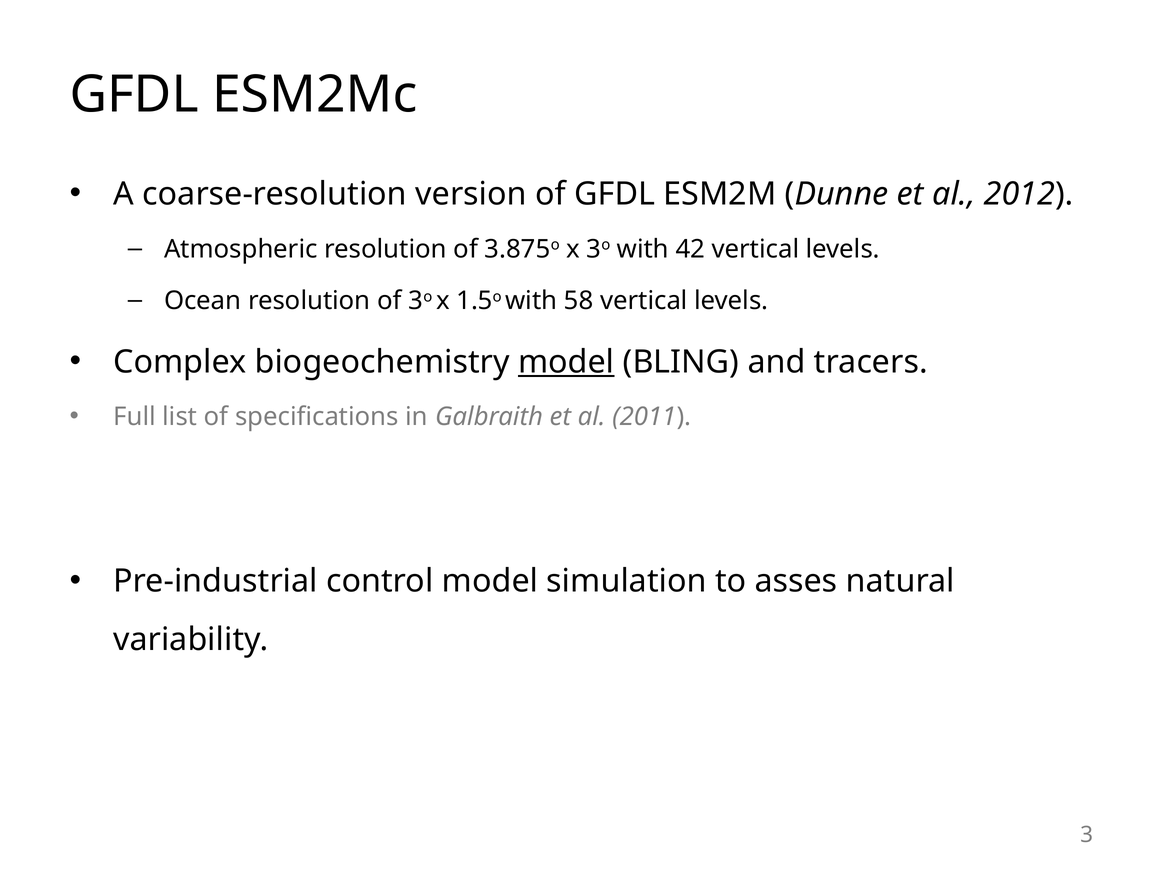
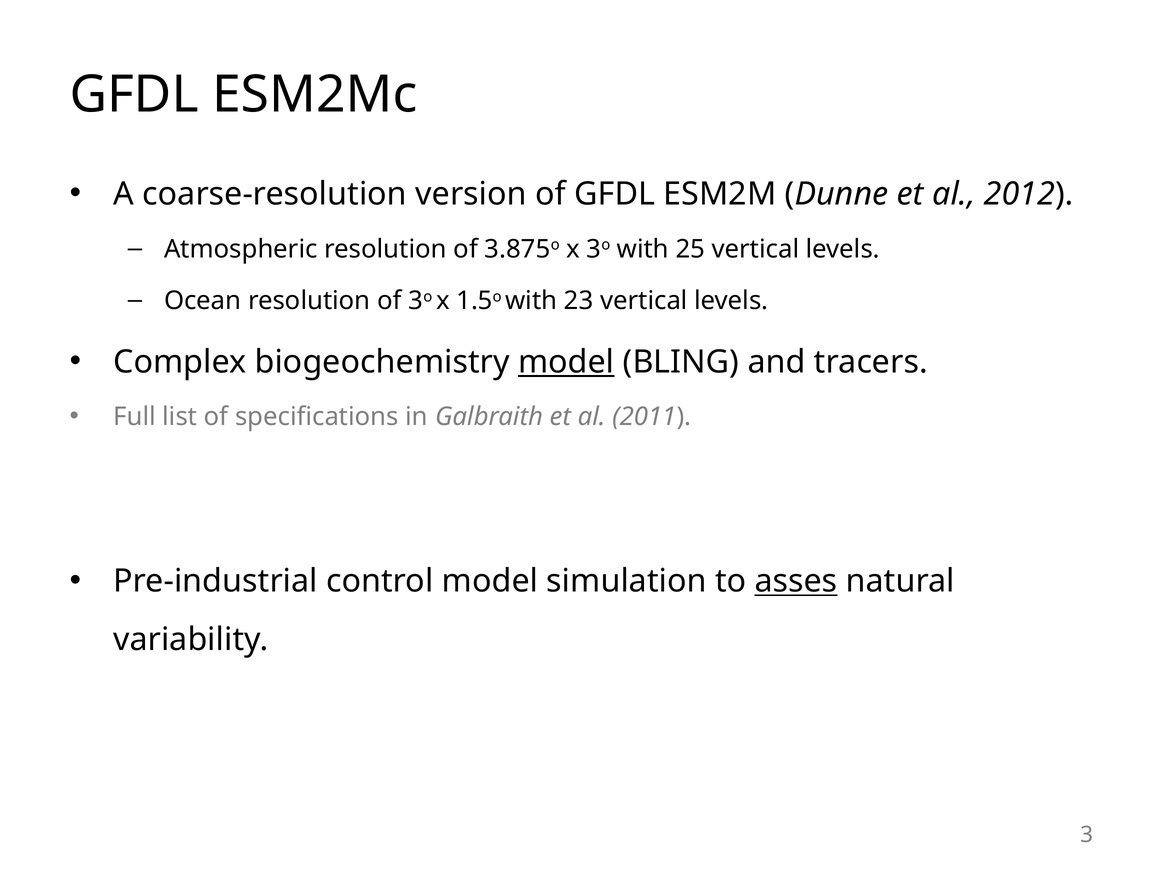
42: 42 -> 25
58: 58 -> 23
asses underline: none -> present
